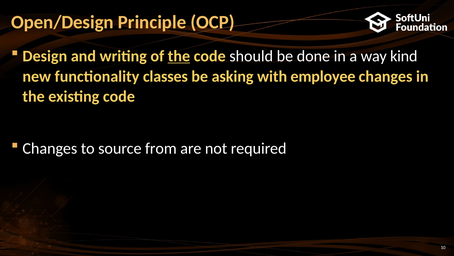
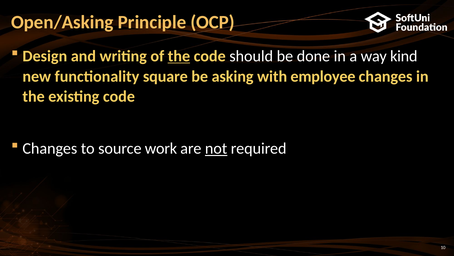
Open/Design: Open/Design -> Open/Asking
classes: classes -> square
from: from -> work
not underline: none -> present
